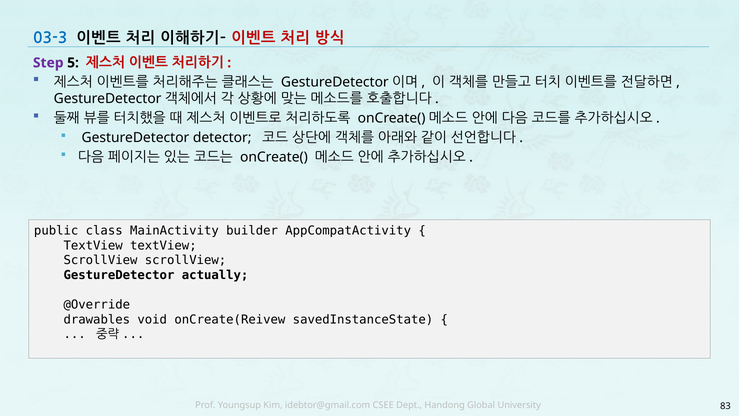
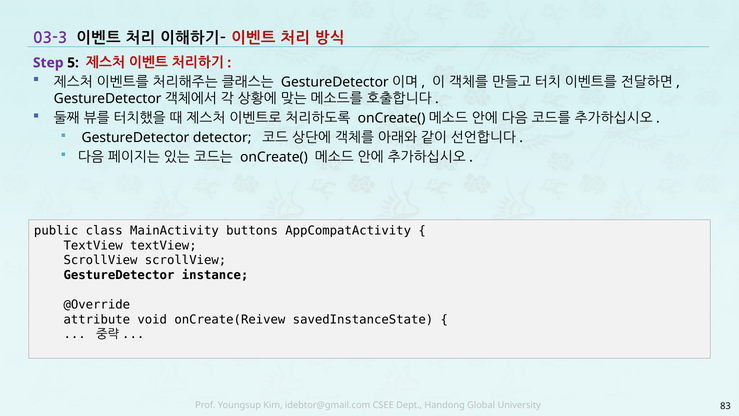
03-3 colour: blue -> purple
builder: builder -> buttons
actually: actually -> instance
drawables: drawables -> attribute
